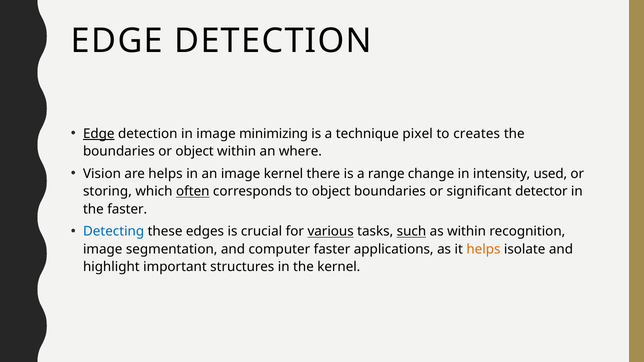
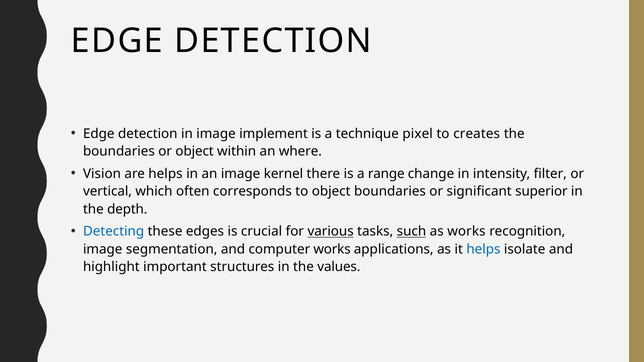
Edge at (99, 134) underline: present -> none
minimizing: minimizing -> implement
used: used -> filter
storing: storing -> vertical
often underline: present -> none
detector: detector -> superior
the faster: faster -> depth
as within: within -> works
computer faster: faster -> works
helps at (483, 249) colour: orange -> blue
the kernel: kernel -> values
